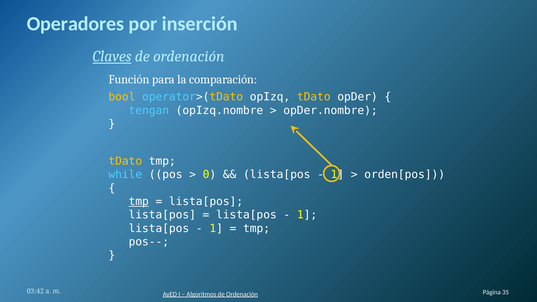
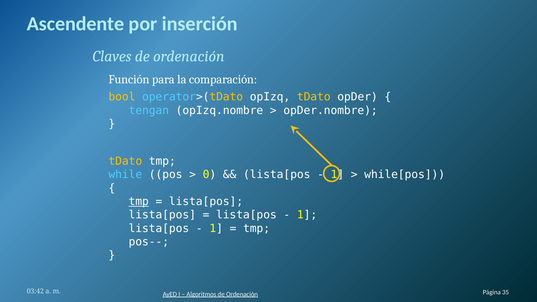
Operadores: Operadores -> Ascendente
Claves underline: present -> none
orden[pos: orden[pos -> while[pos
